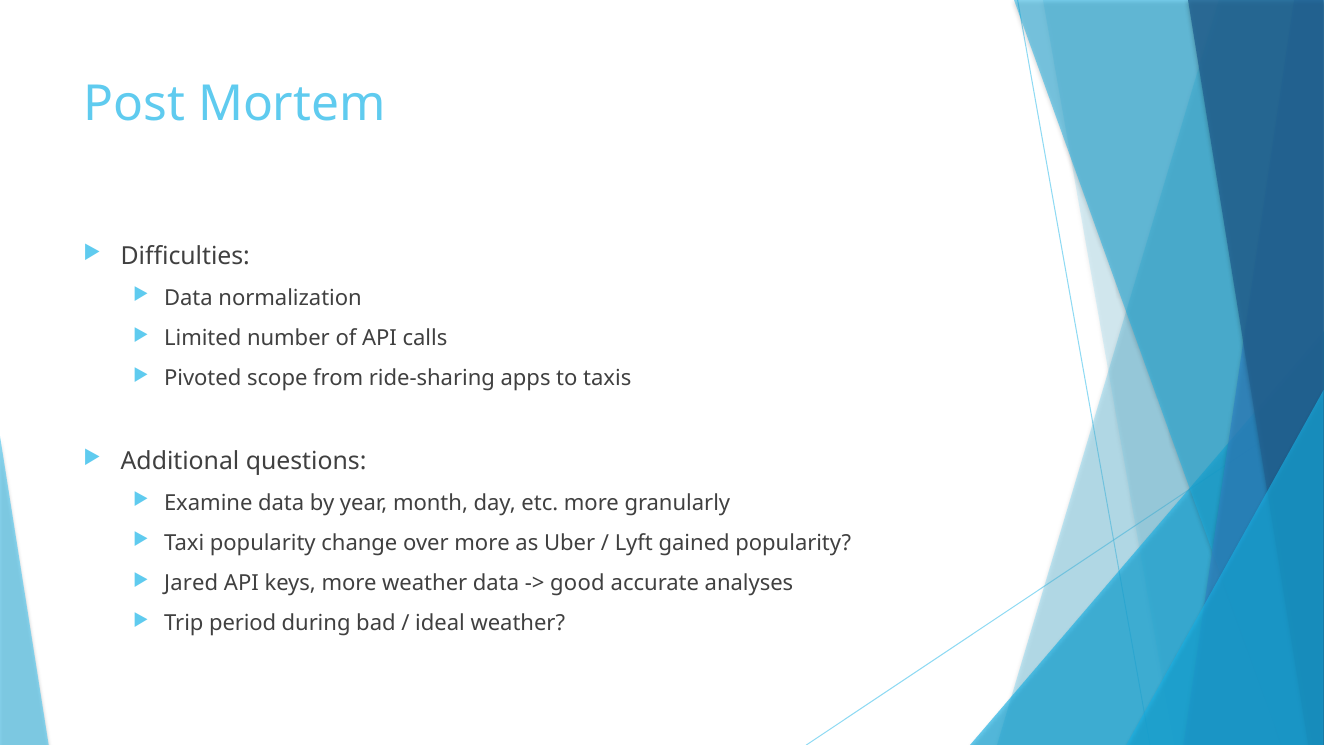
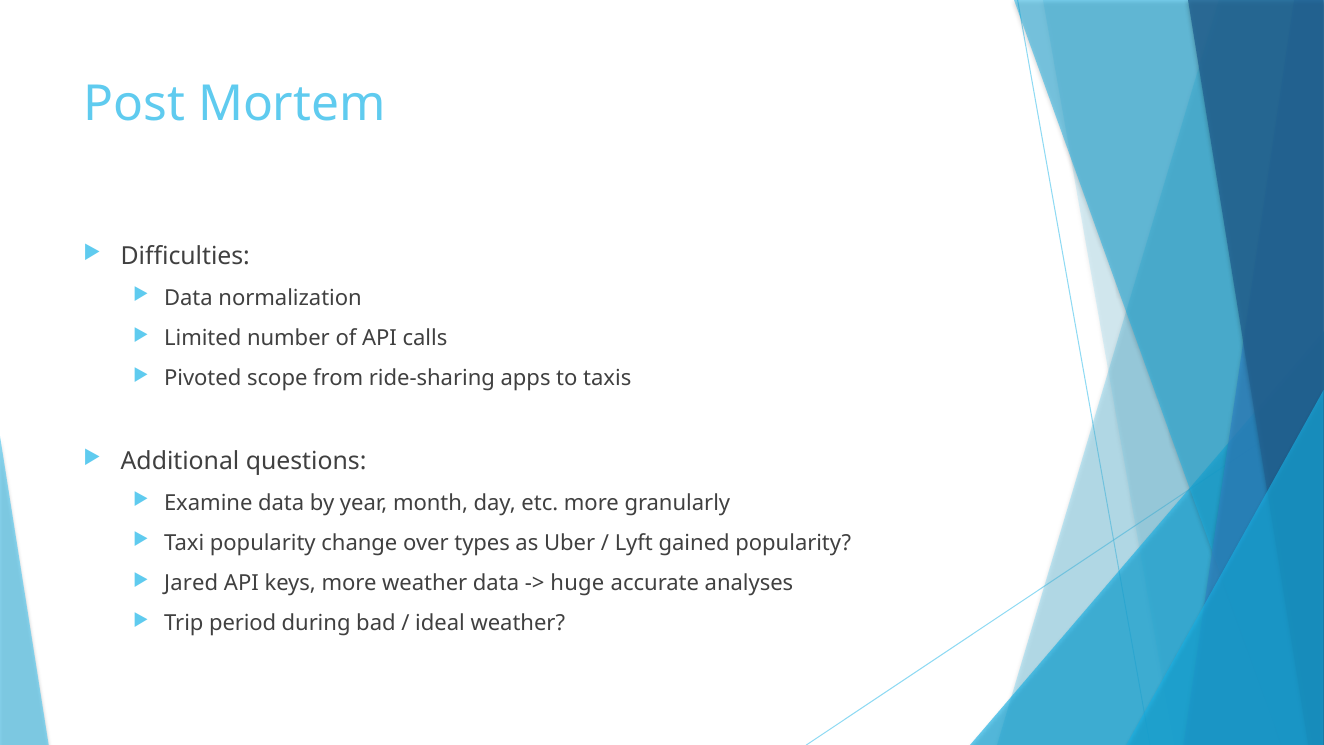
over more: more -> types
good: good -> huge
